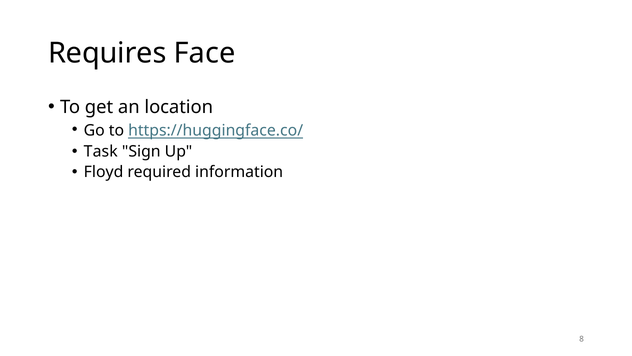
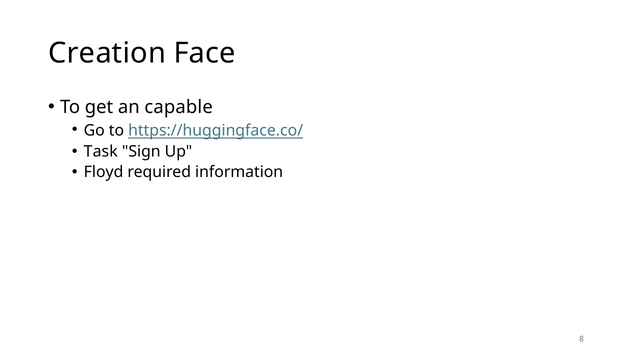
Requires: Requires -> Creation
location: location -> capable
